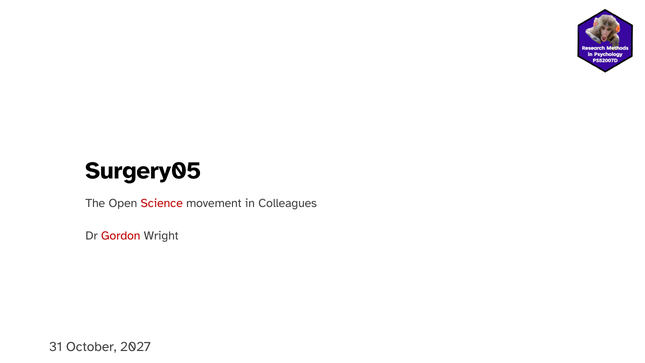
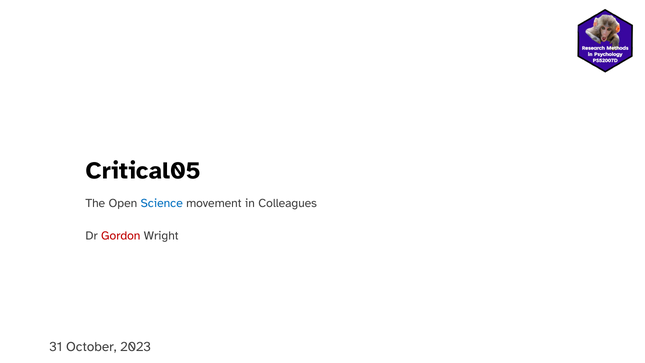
Surgery05: Surgery05 -> Critical05
Science colour: red -> blue
2027: 2027 -> 2023
